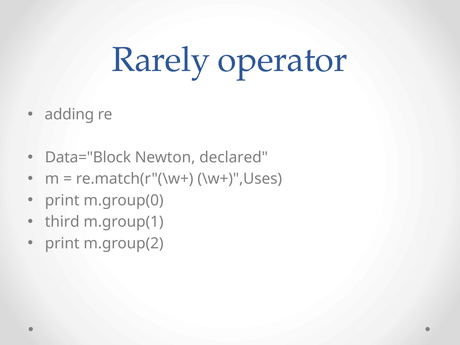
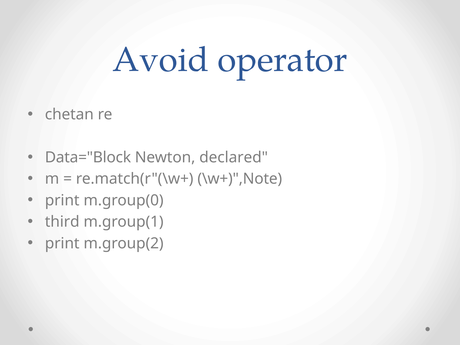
Rarely: Rarely -> Avoid
adding: adding -> chetan
\w+)",Uses: \w+)",Uses -> \w+)",Note
